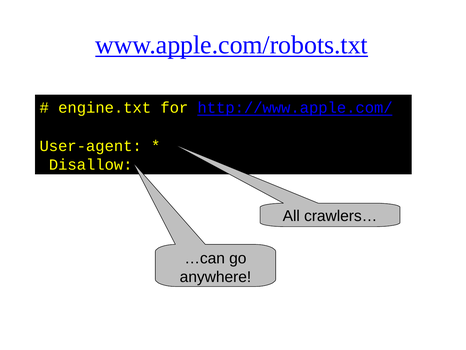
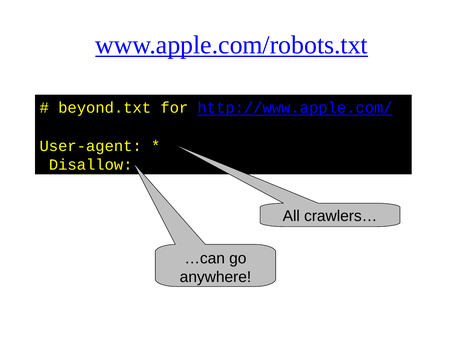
engine.txt: engine.txt -> beyond.txt
